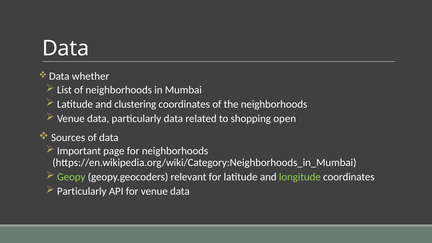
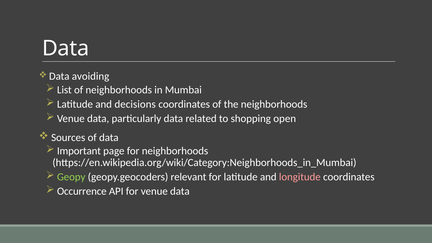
whether: whether -> avoiding
clustering: clustering -> decisions
longitude colour: light green -> pink
Particularly at (82, 191): Particularly -> Occurrence
